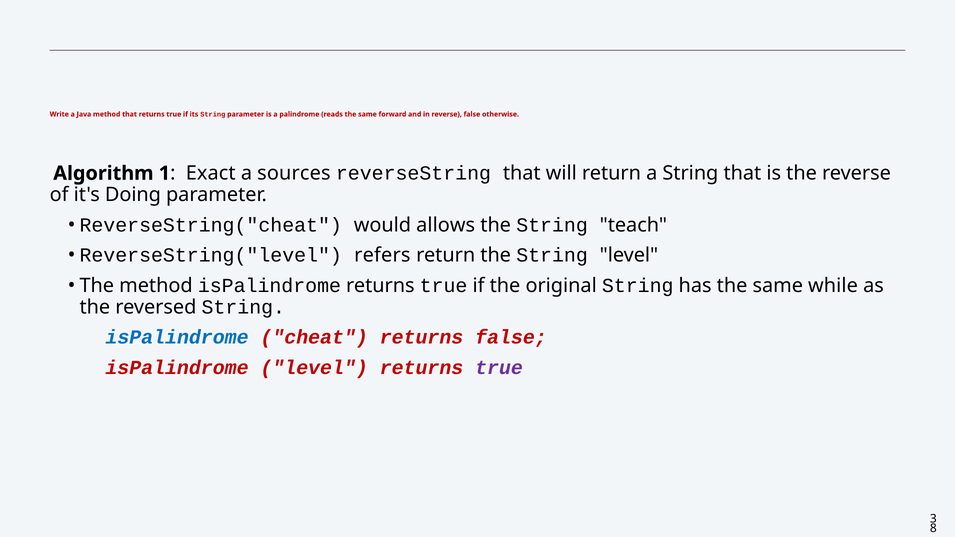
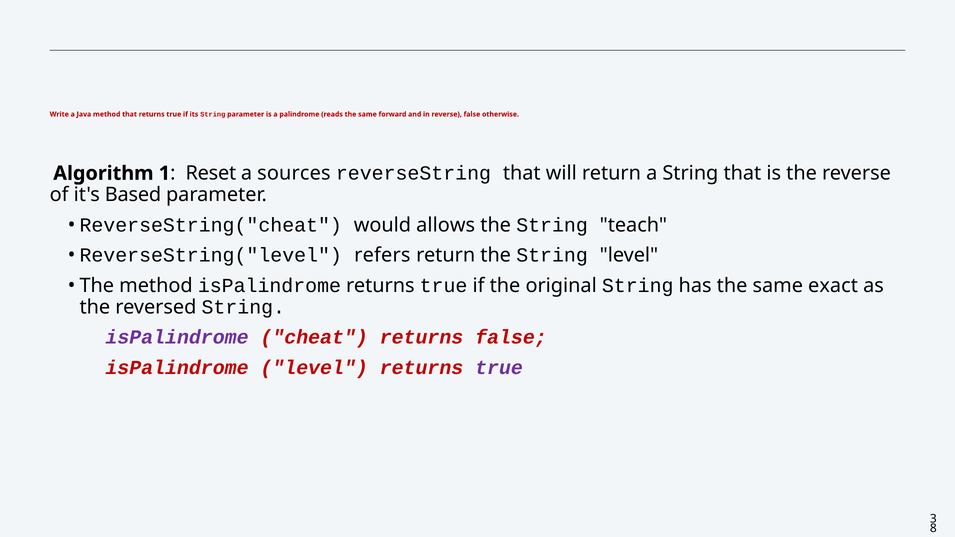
Exact: Exact -> Reset
Doing: Doing -> Based
while: while -> exact
isPalindrome at (177, 338) colour: blue -> purple
